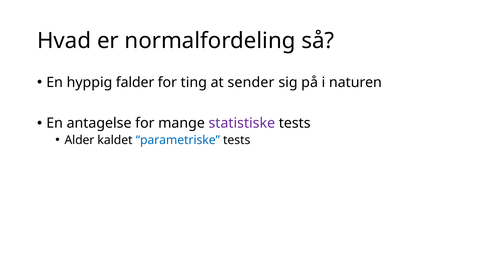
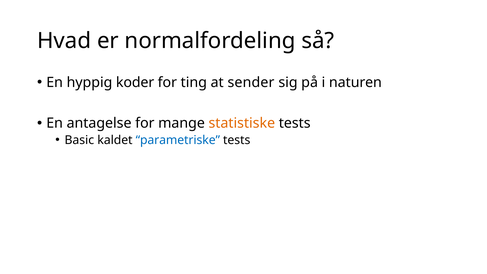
falder: falder -> koder
statistiske colour: purple -> orange
Alder: Alder -> Basic
